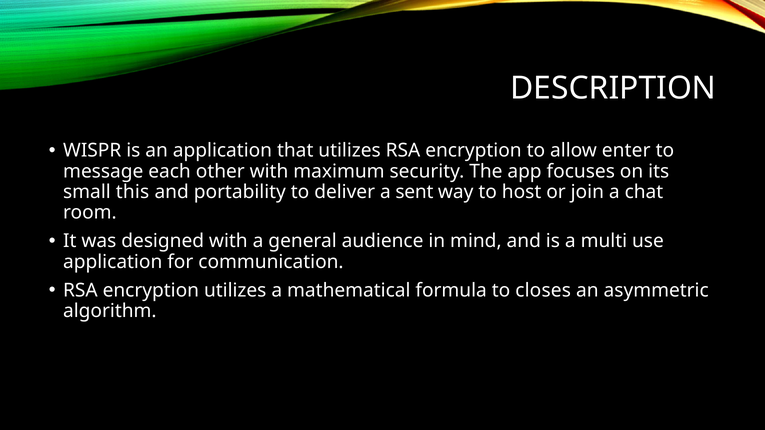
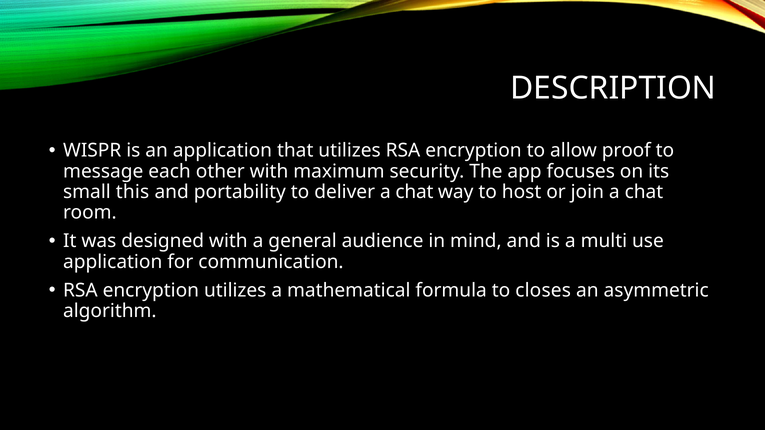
enter: enter -> proof
deliver a sent: sent -> chat
